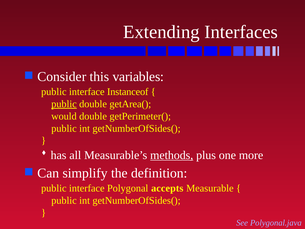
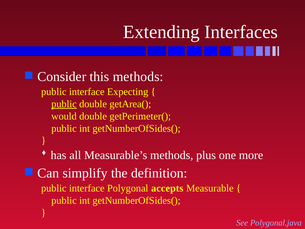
this variables: variables -> methods
Instanceof: Instanceof -> Expecting
methods at (172, 155) underline: present -> none
